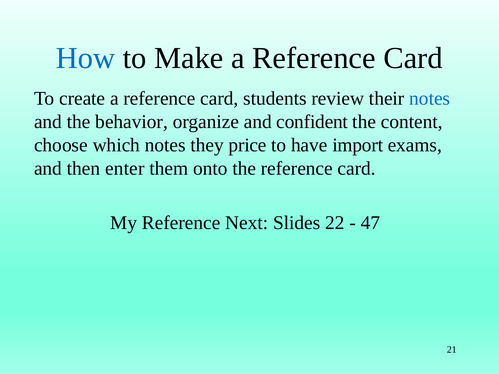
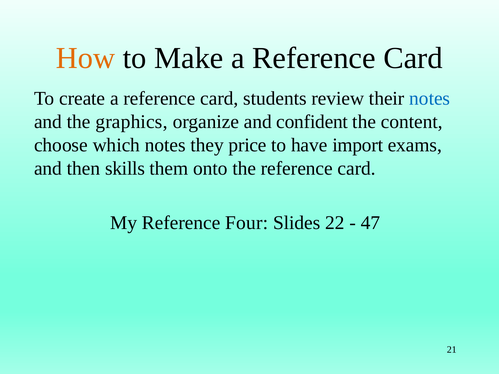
How colour: blue -> orange
behavior: behavior -> graphics
enter: enter -> skills
Next: Next -> Four
